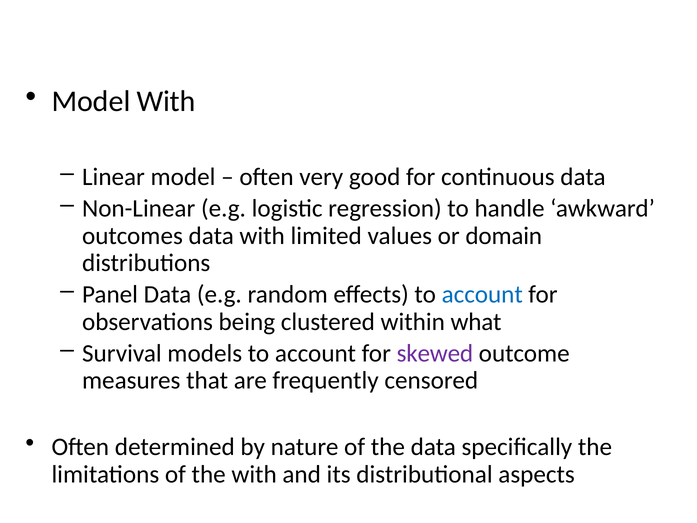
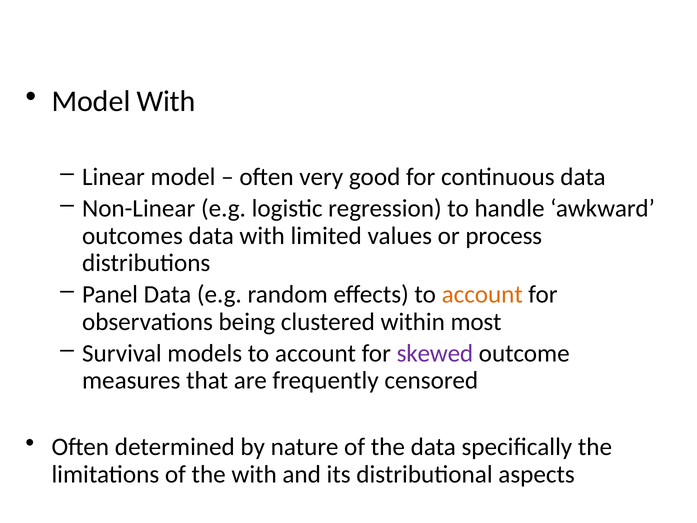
domain: domain -> process
account at (482, 294) colour: blue -> orange
what: what -> most
